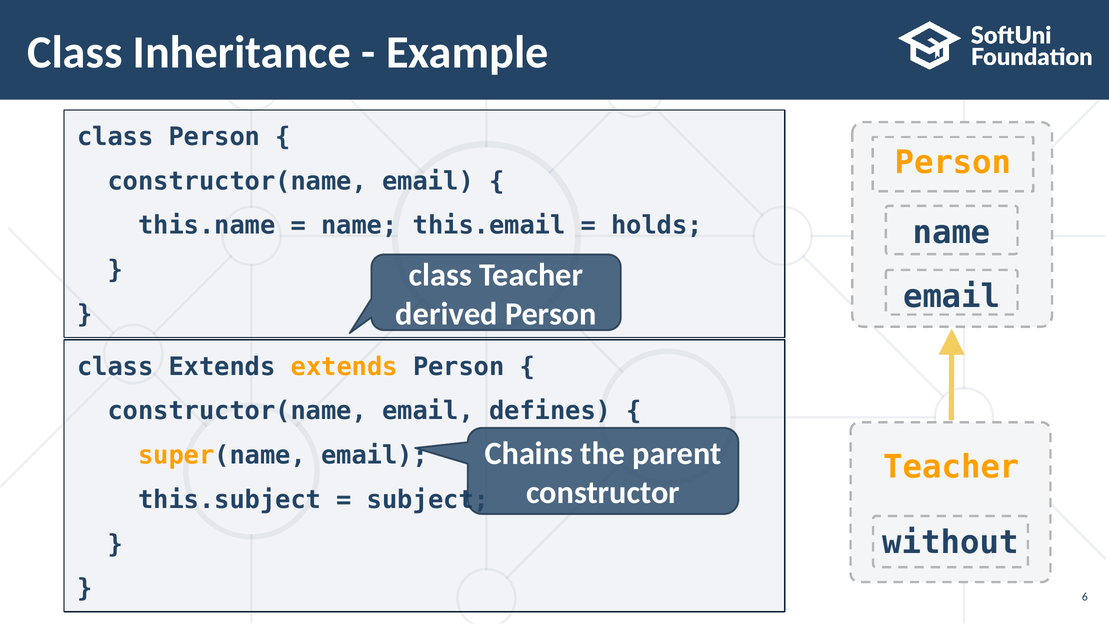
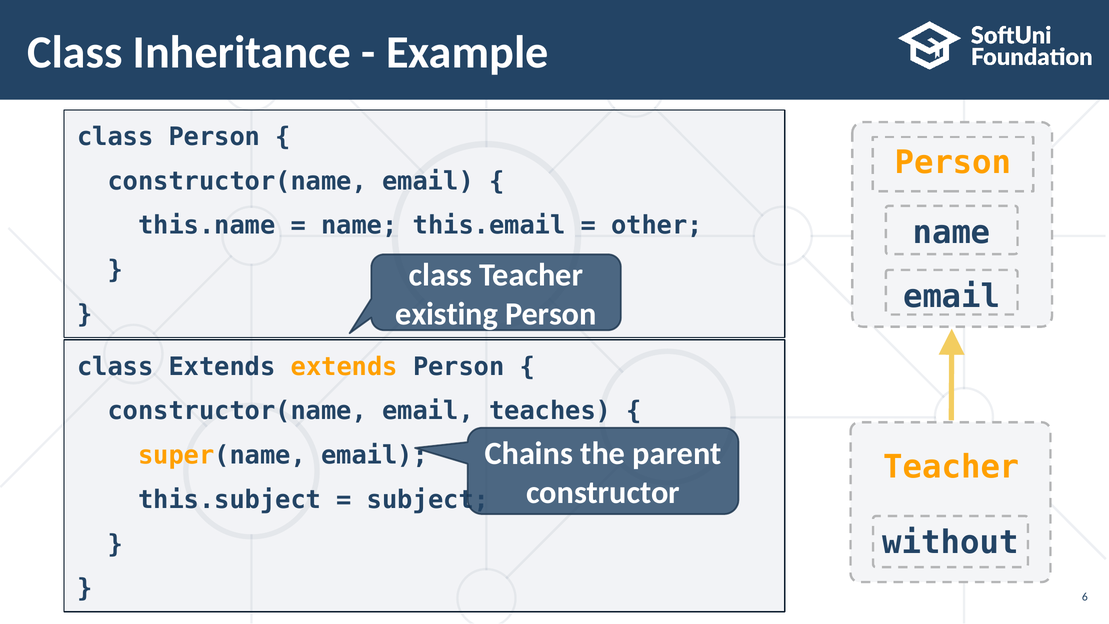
holds: holds -> other
derived: derived -> existing
defines: defines -> teaches
